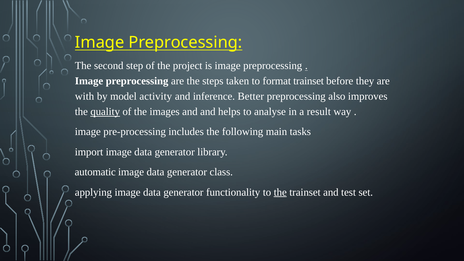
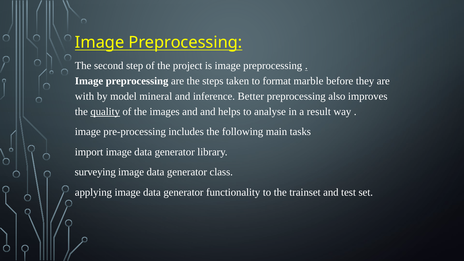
format trainset: trainset -> marble
activity: activity -> mineral
automatic: automatic -> surveying
the at (280, 192) underline: present -> none
